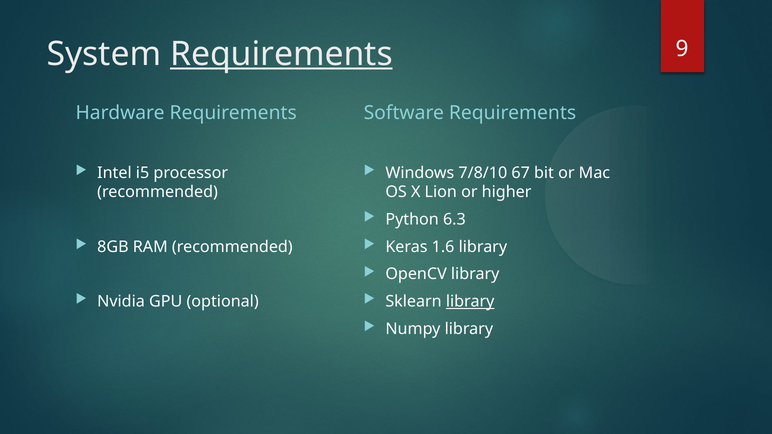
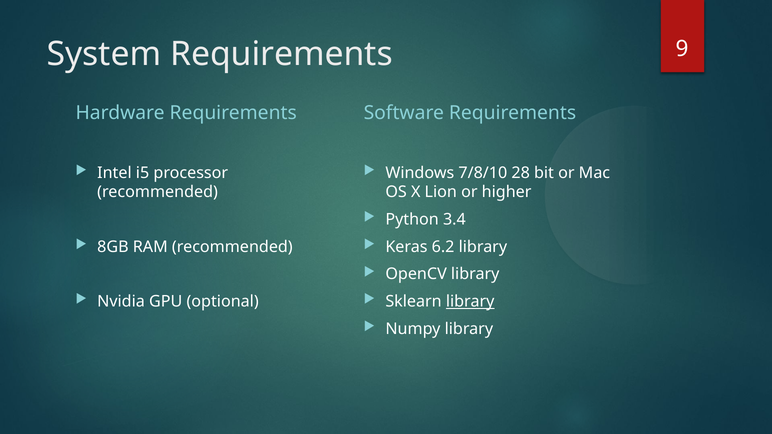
Requirements at (281, 54) underline: present -> none
67: 67 -> 28
6.3: 6.3 -> 3.4
1.6: 1.6 -> 6.2
